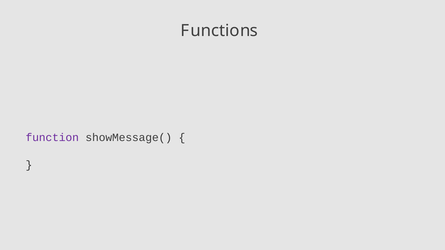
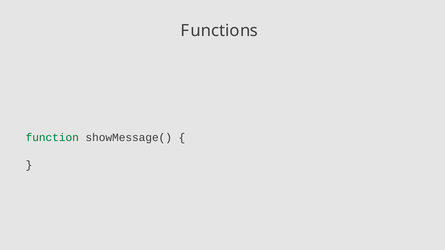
function colour: purple -> green
